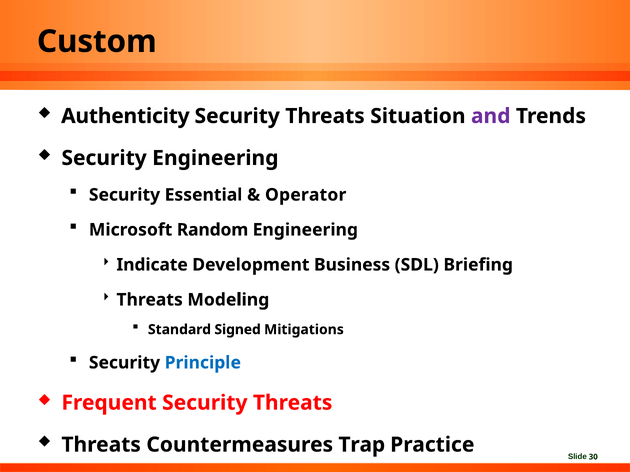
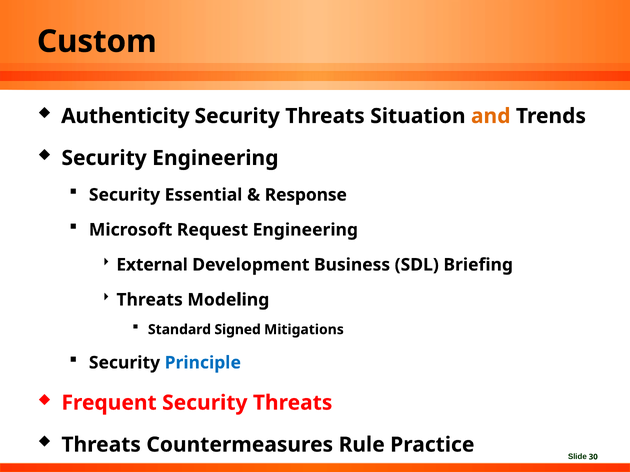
and colour: purple -> orange
Operator: Operator -> Response
Random: Random -> Request
Indicate: Indicate -> External
Trap: Trap -> Rule
